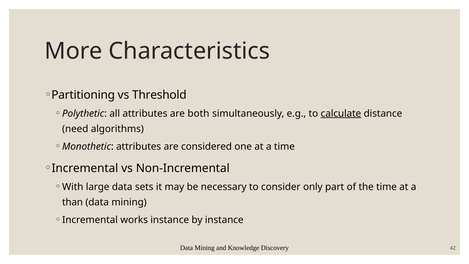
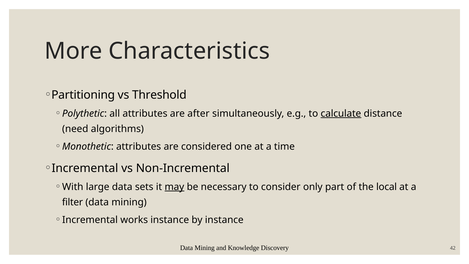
both: both -> after
may underline: none -> present
the time: time -> local
than: than -> filter
